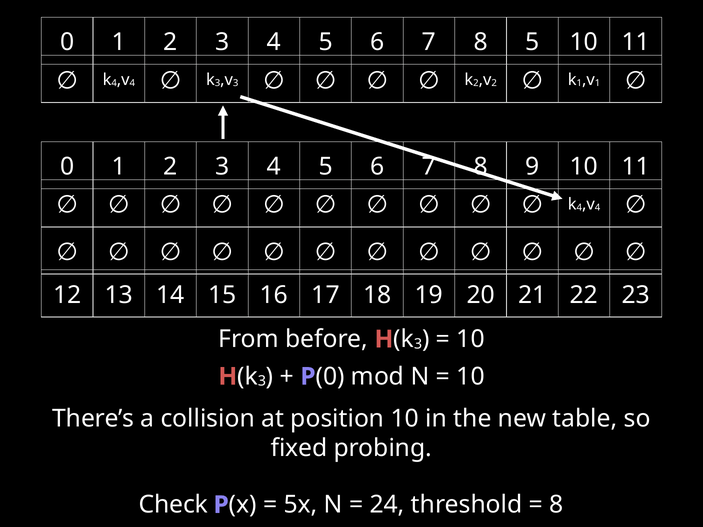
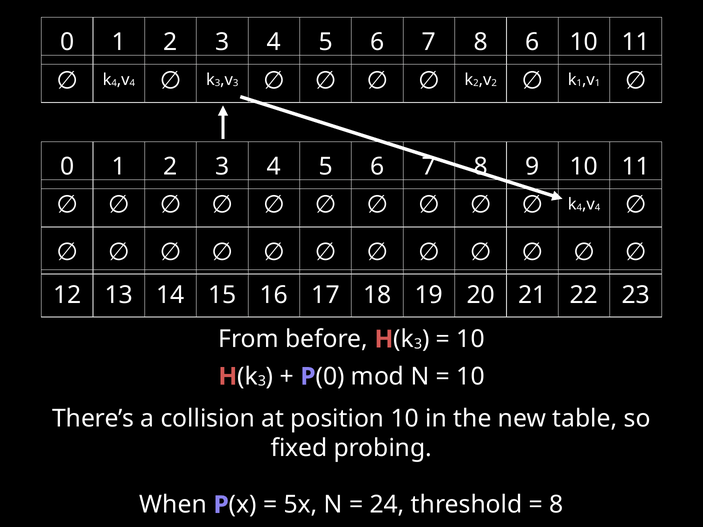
8 5: 5 -> 6
Check: Check -> When
